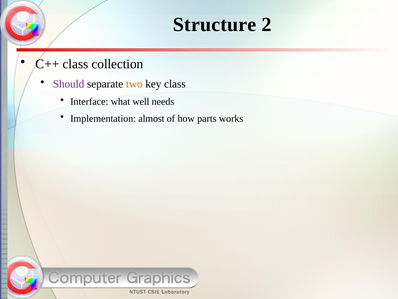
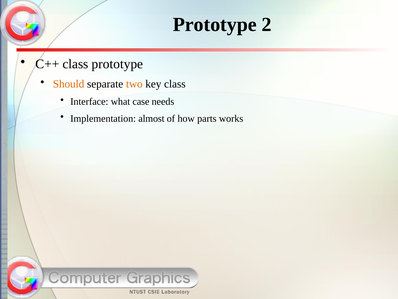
Structure at (215, 25): Structure -> Prototype
class collection: collection -> prototype
Should colour: purple -> orange
well: well -> case
